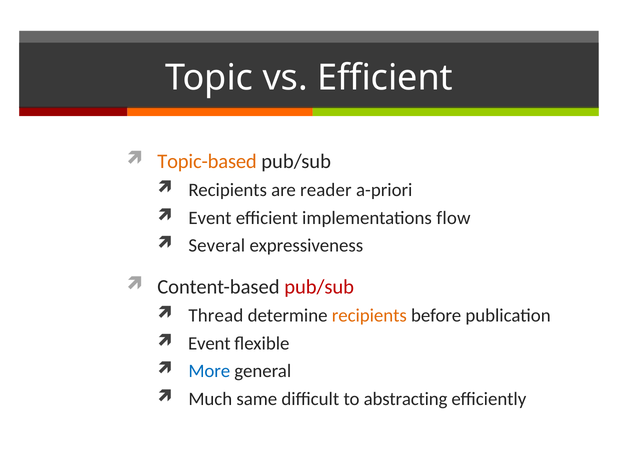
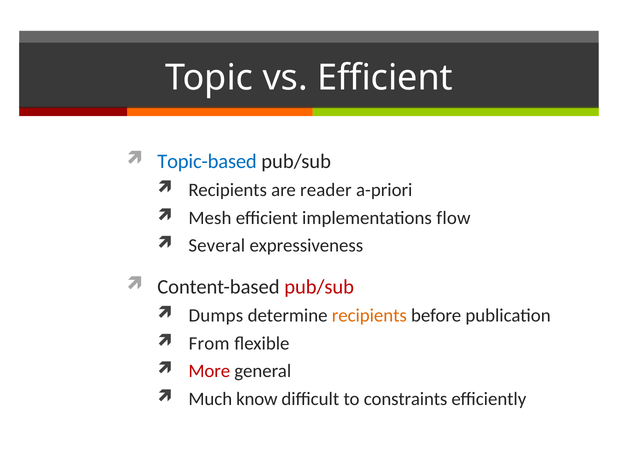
Topic-based colour: orange -> blue
Event at (210, 218): Event -> Mesh
Thread: Thread -> Dumps
Event at (209, 343): Event -> From
More colour: blue -> red
same: same -> know
abstracting: abstracting -> constraints
